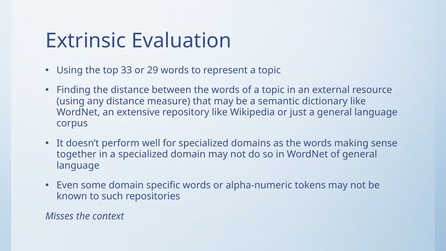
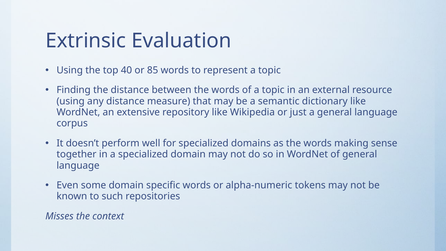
33: 33 -> 40
29: 29 -> 85
